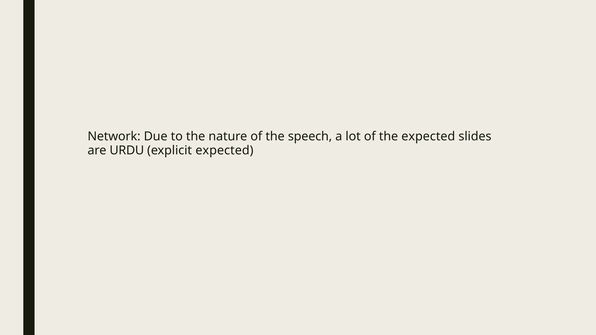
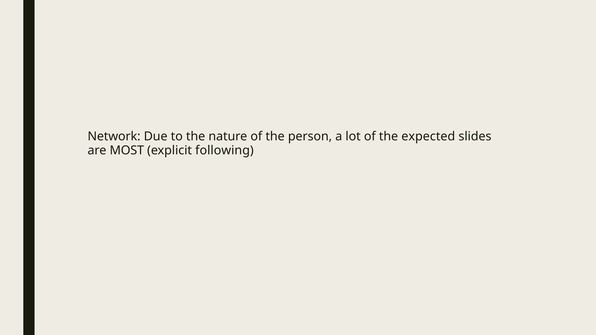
speech: speech -> person
URDU: URDU -> MOST
explicit expected: expected -> following
